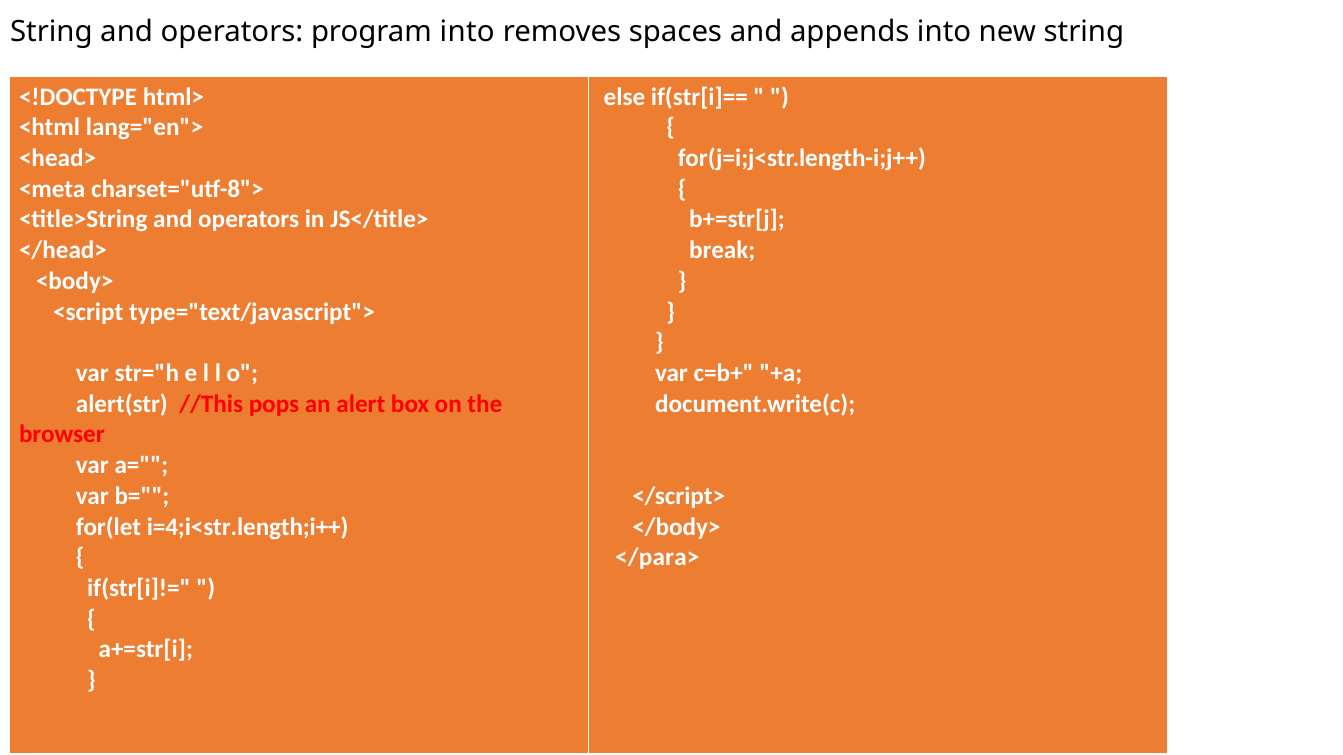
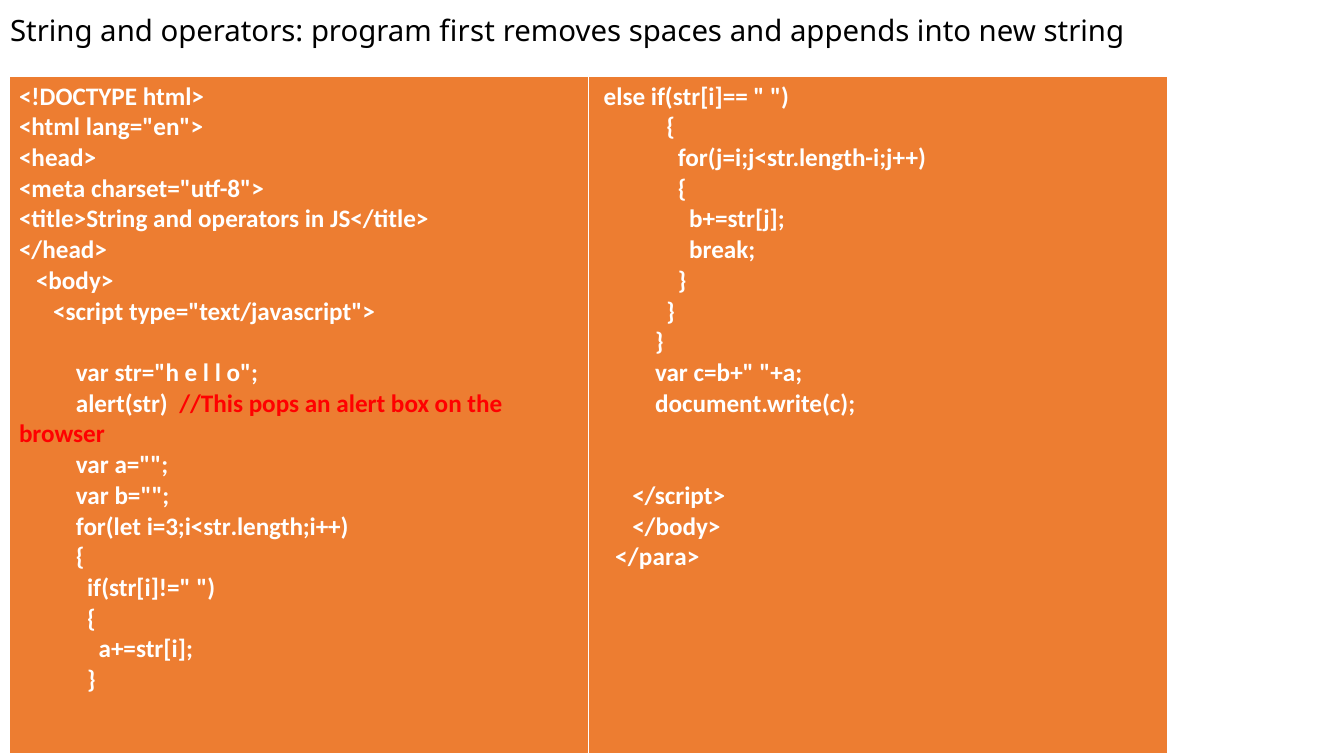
program into: into -> first
i=4;i<str.length;i++: i=4;i<str.length;i++ -> i=3;i<str.length;i++
